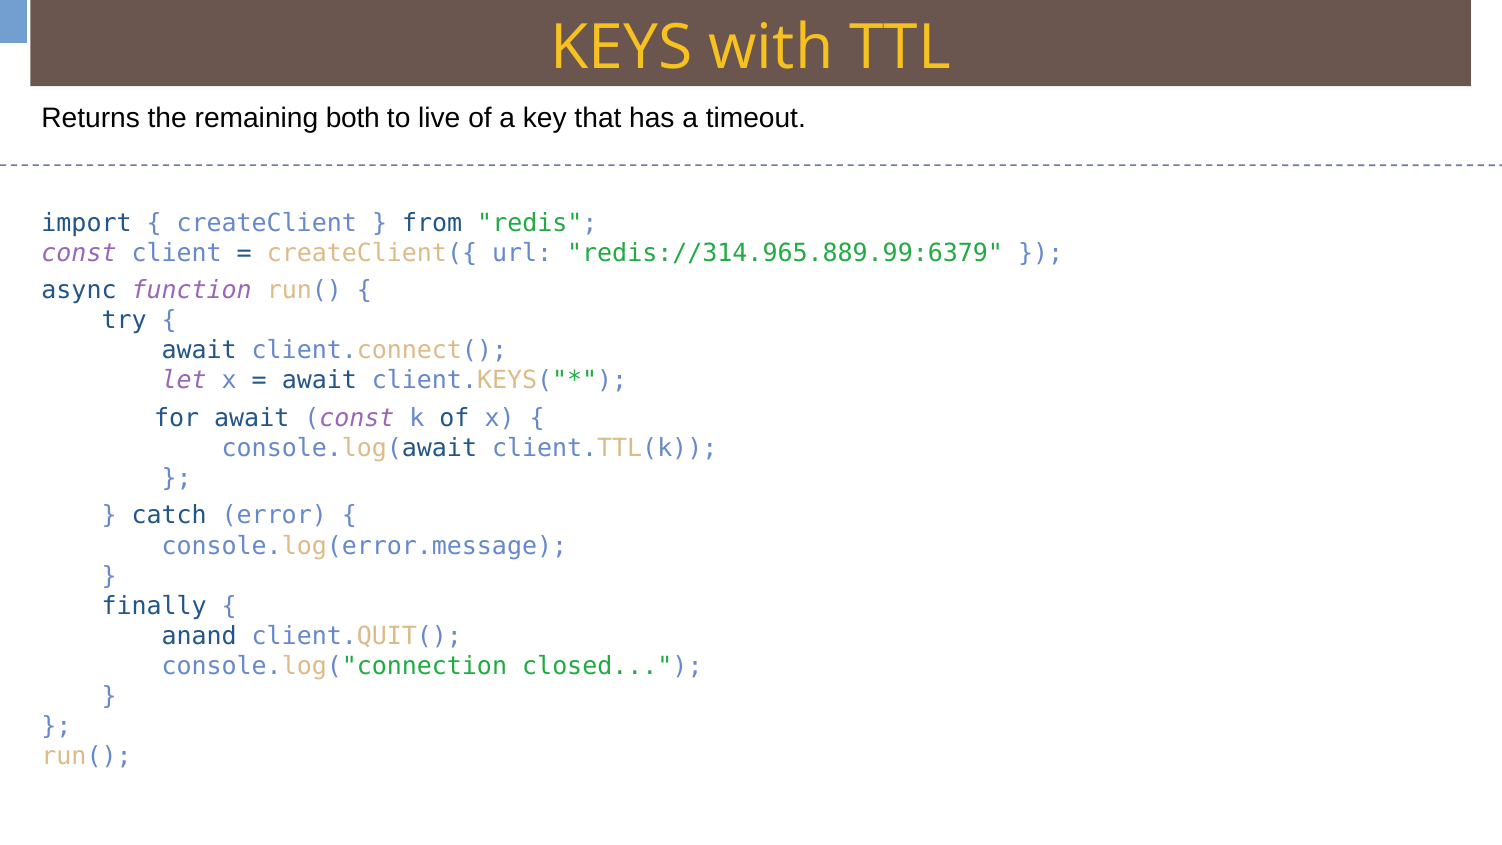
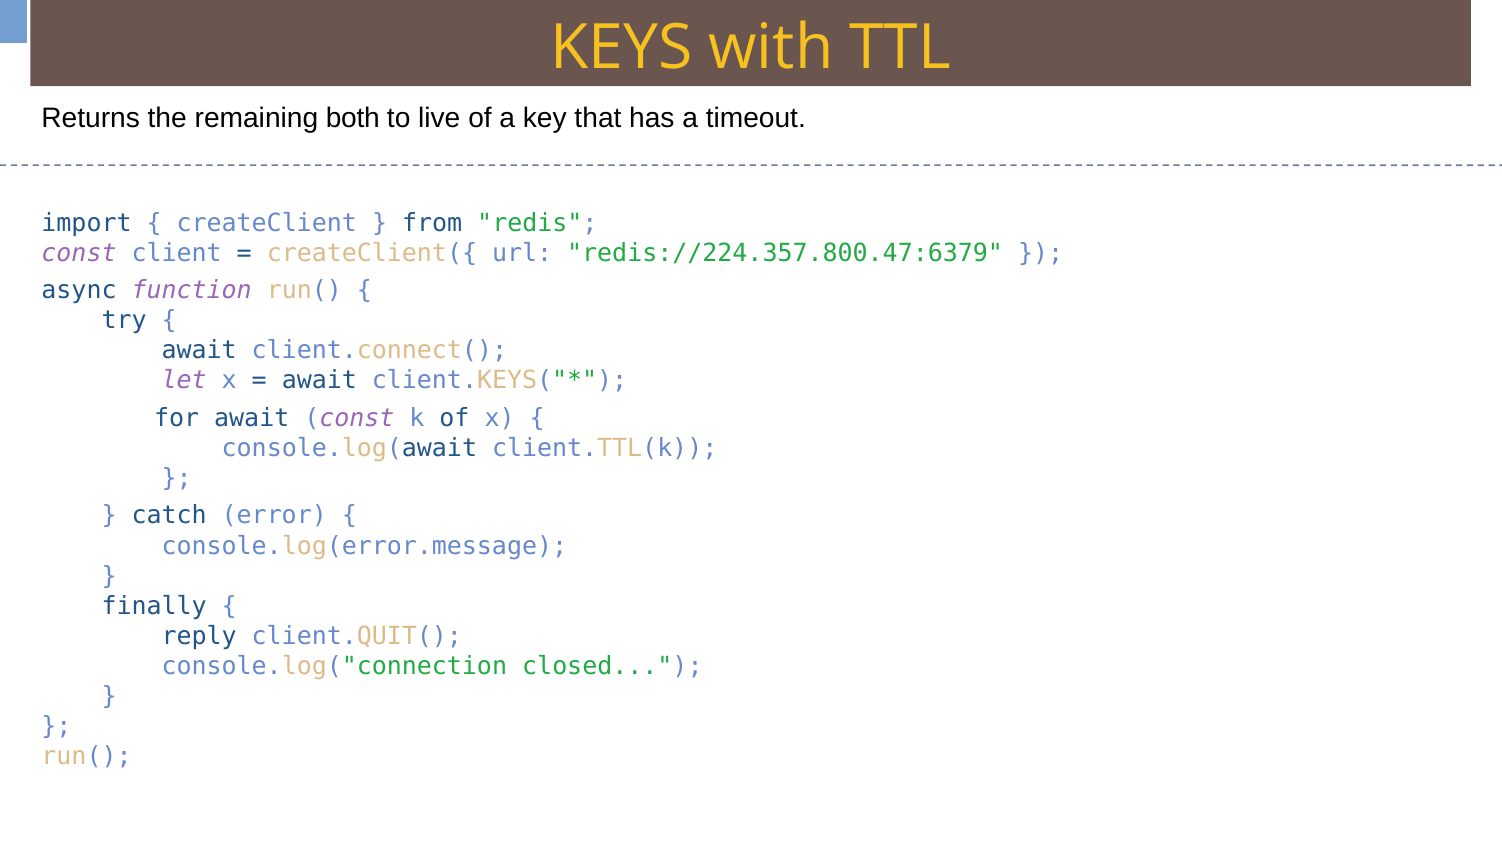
redis://314.965.889.99:6379: redis://314.965.889.99:6379 -> redis://224.357.800.47:6379
anand: anand -> reply
